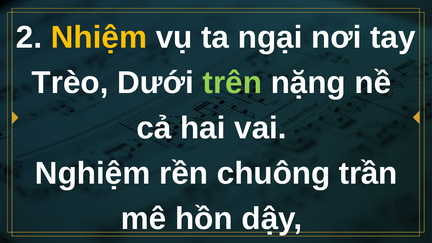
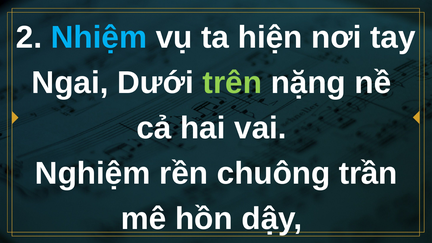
Nhiệm colour: yellow -> light blue
ngại: ngại -> hiện
Trèo: Trèo -> Ngai
